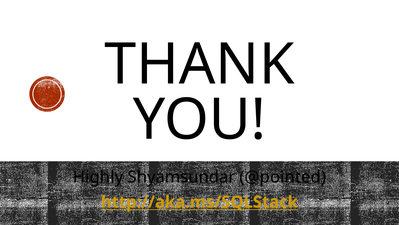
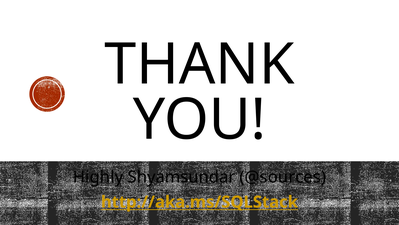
@pointed: @pointed -> @sources
